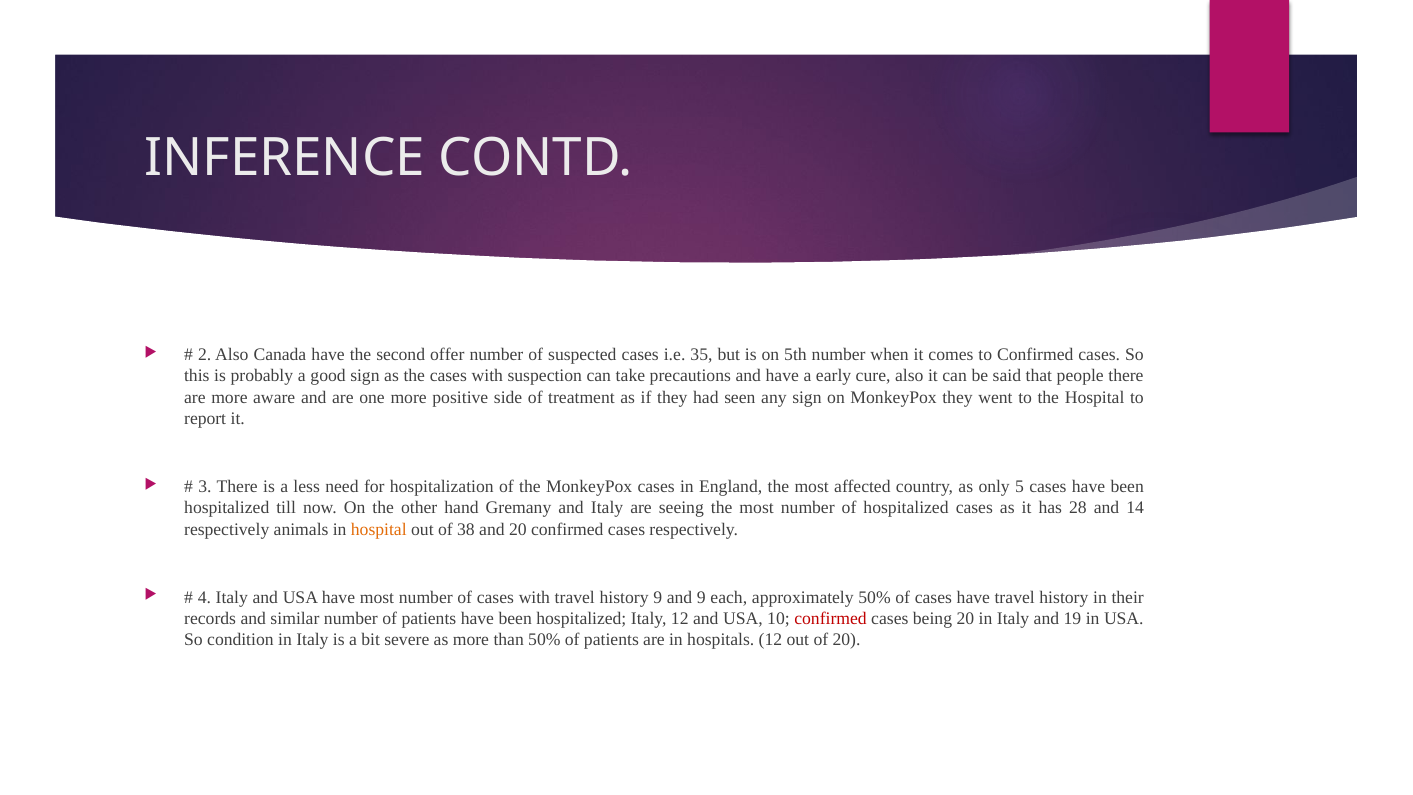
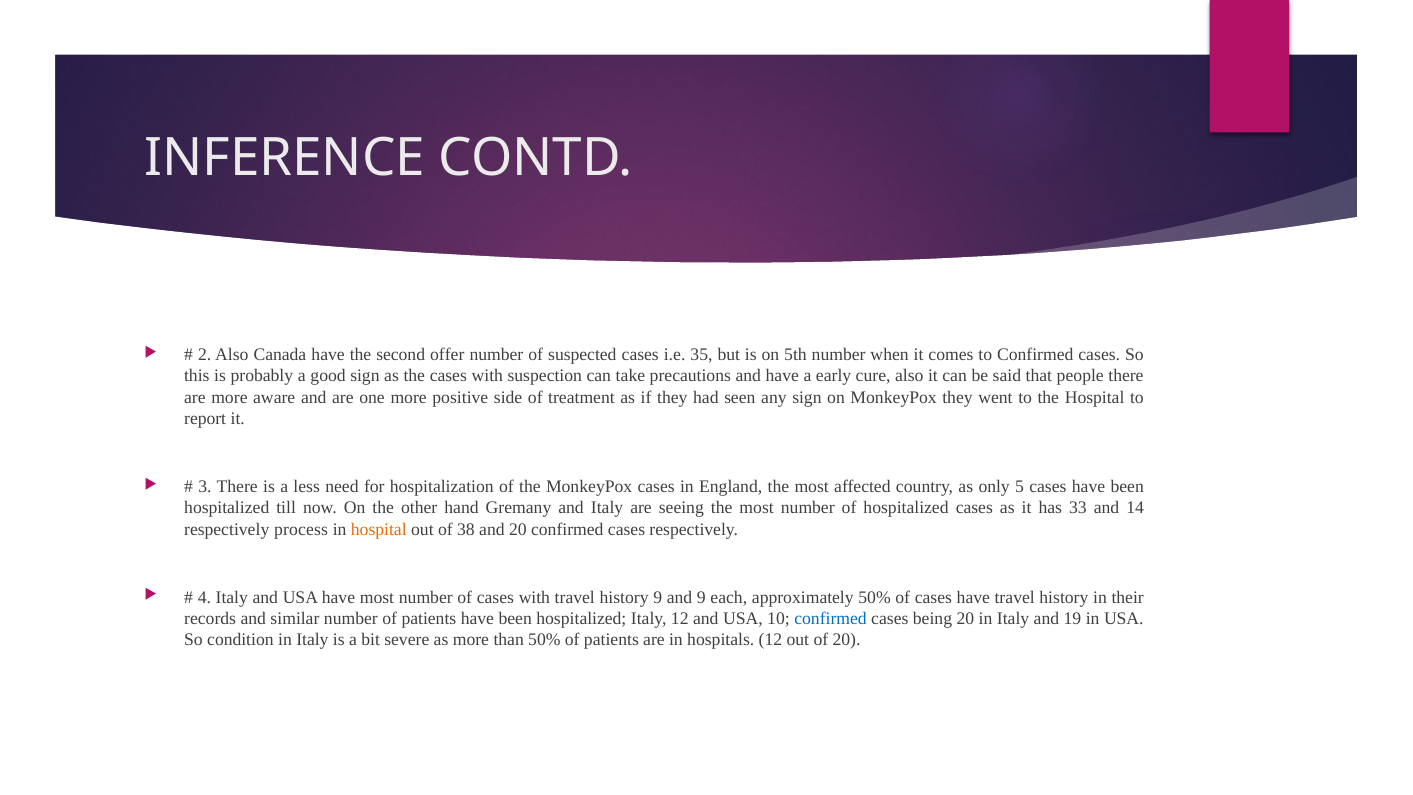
28: 28 -> 33
animals: animals -> process
confirmed at (831, 619) colour: red -> blue
